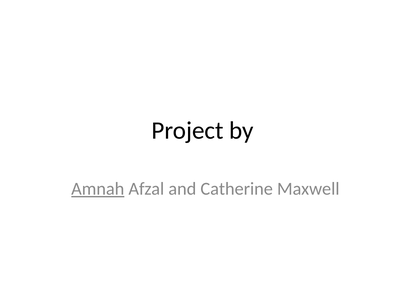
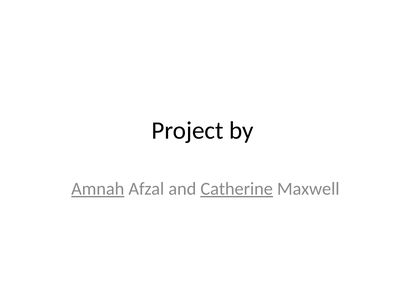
Catherine underline: none -> present
